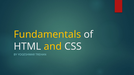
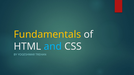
and colour: yellow -> light blue
